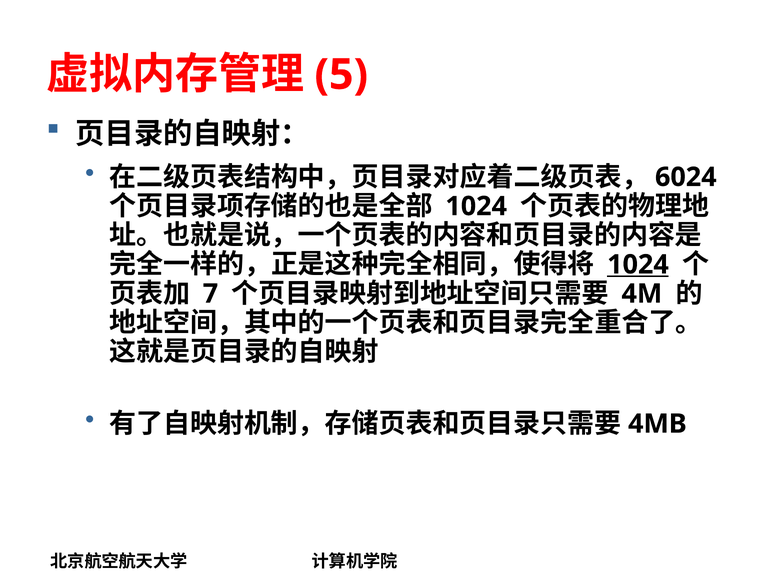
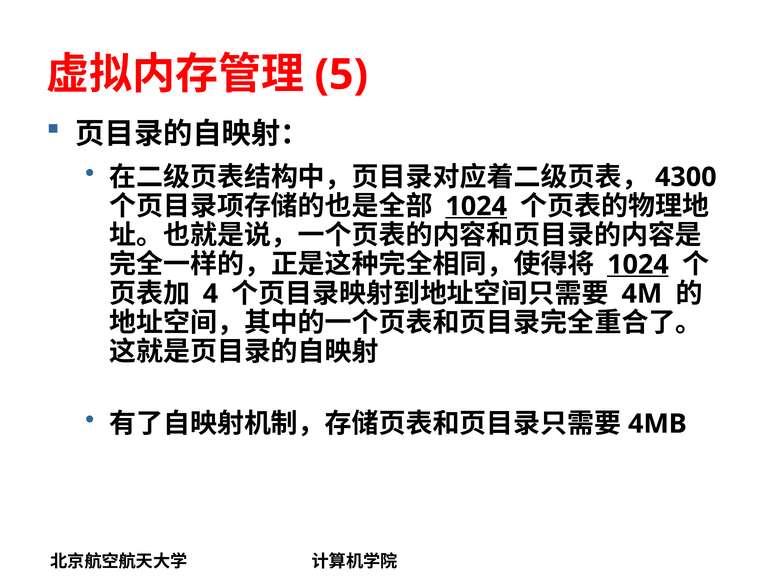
6024: 6024 -> 4300
1024 at (476, 206) underline: none -> present
7: 7 -> 4
